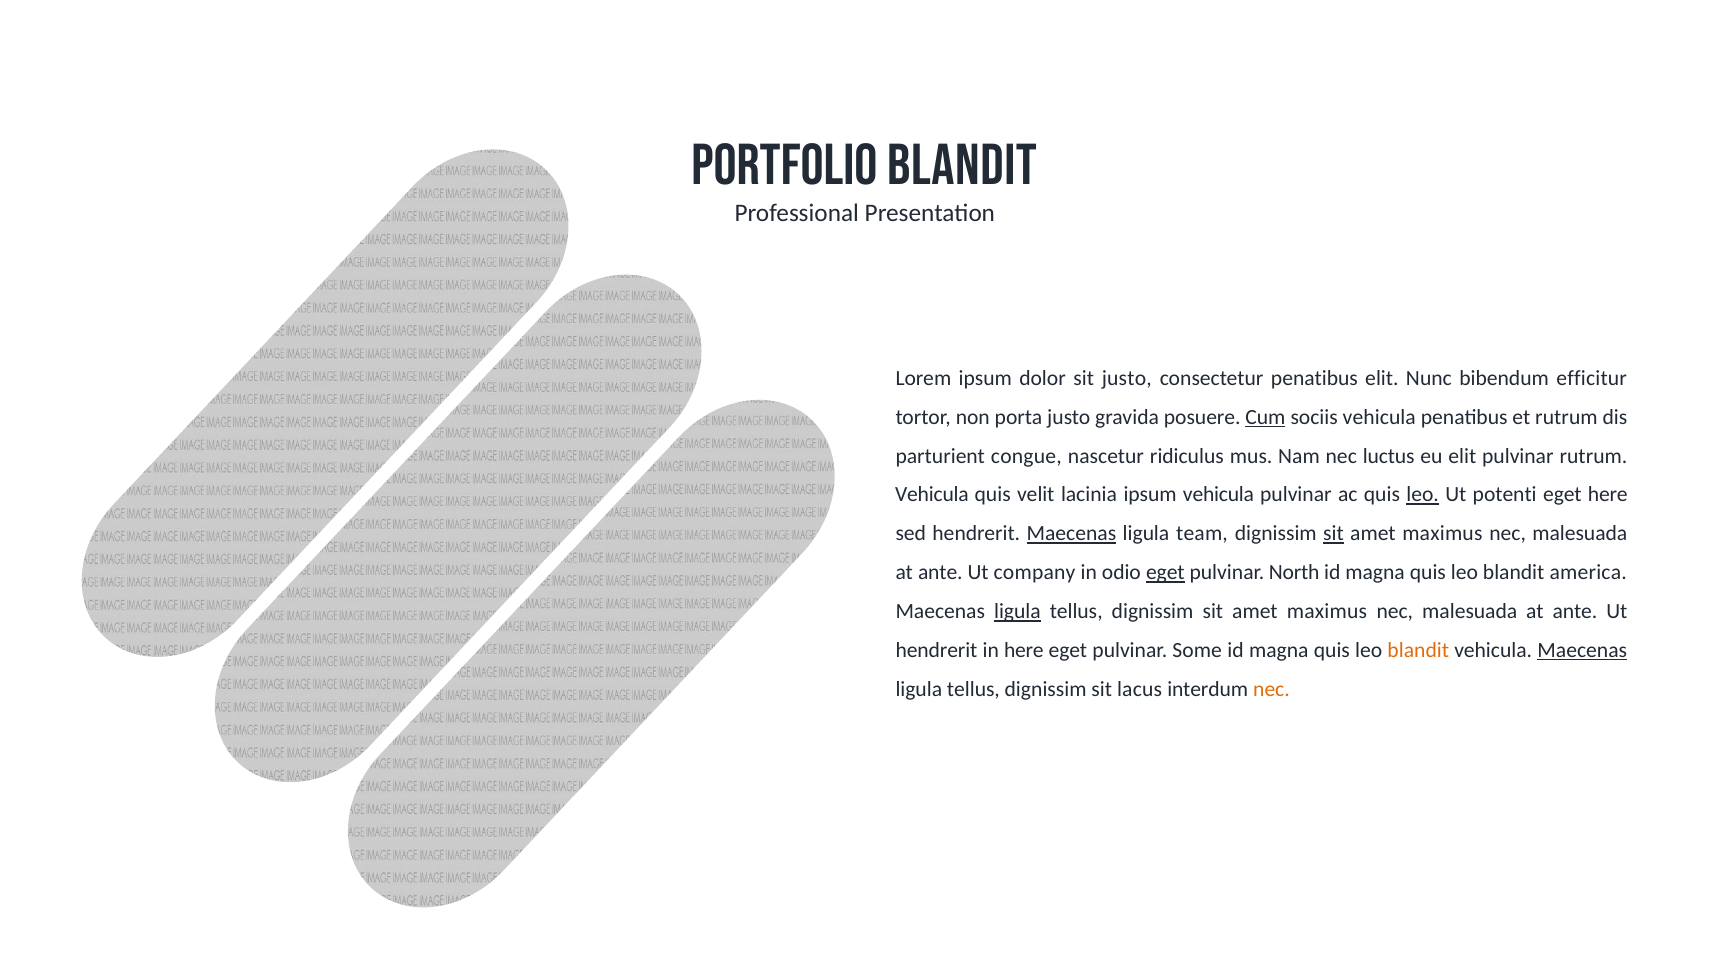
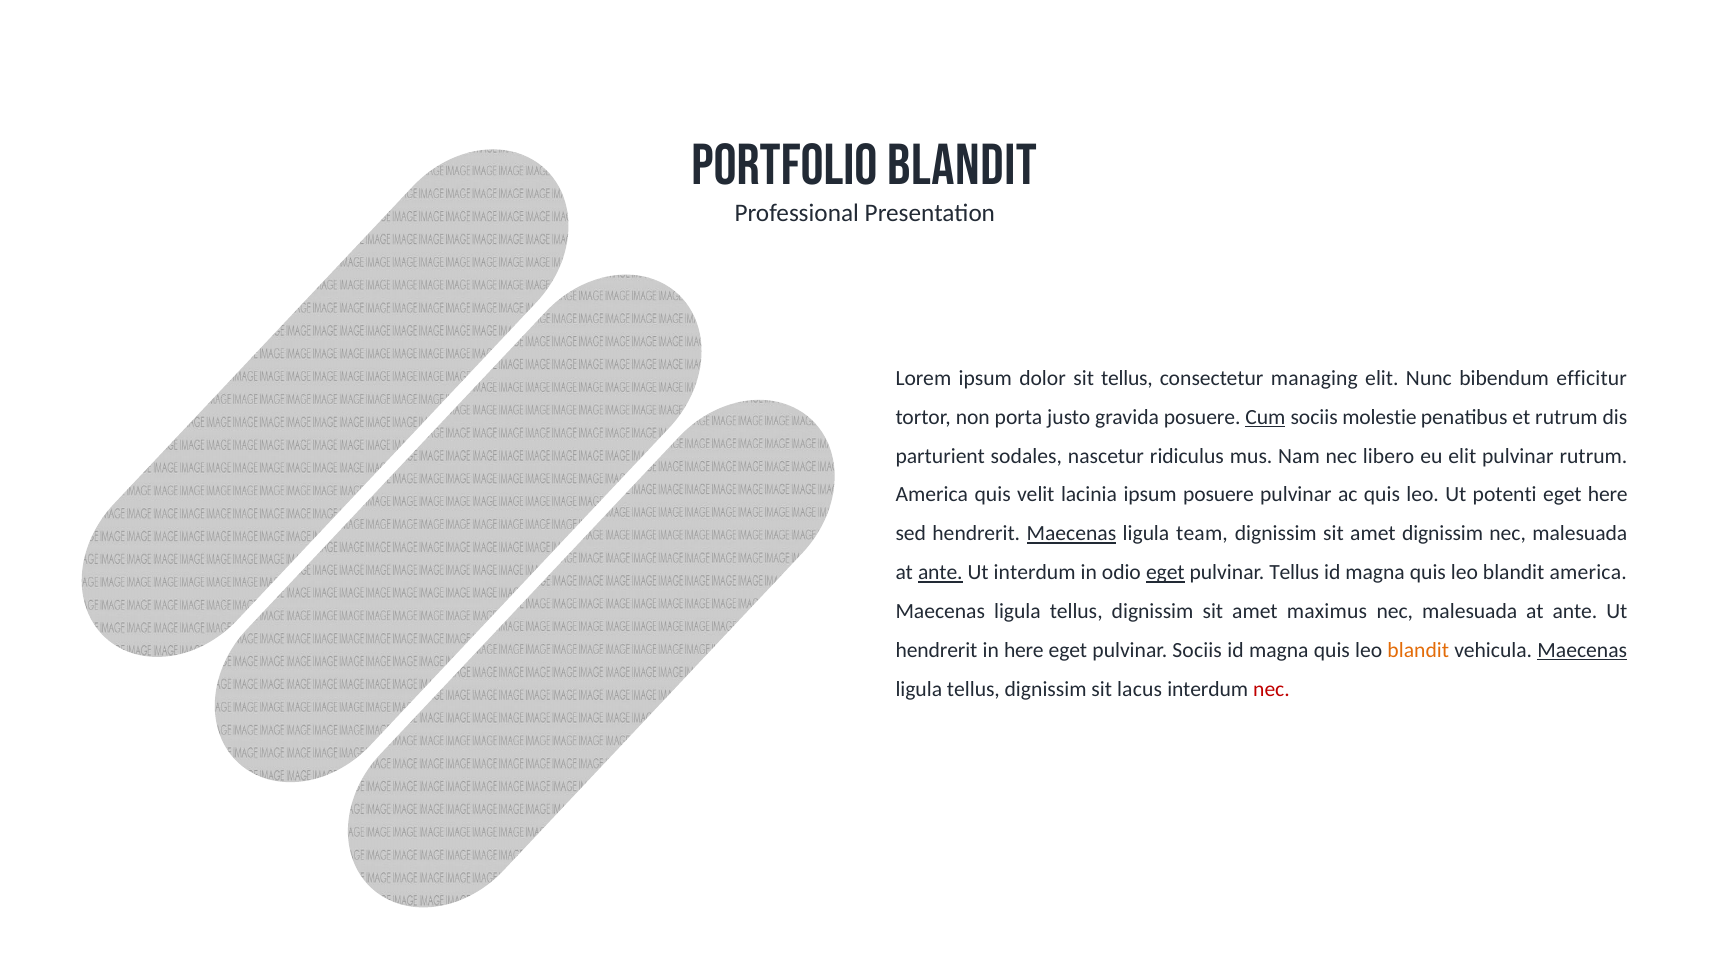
sit justo: justo -> tellus
consectetur penatibus: penatibus -> managing
sociis vehicula: vehicula -> molestie
congue: congue -> sodales
luctus: luctus -> libero
Vehicula at (932, 495): Vehicula -> America
ipsum vehicula: vehicula -> posuere
leo at (1423, 495) underline: present -> none
sit at (1334, 534) underline: present -> none
maximus at (1442, 534): maximus -> dignissim
ante at (940, 573) underline: none -> present
Ut company: company -> interdum
pulvinar North: North -> Tellus
ligula at (1017, 612) underline: present -> none
pulvinar Some: Some -> Sociis
nec at (1271, 690) colour: orange -> red
